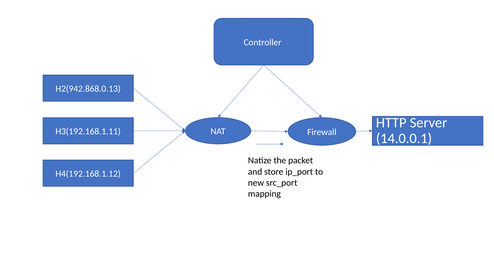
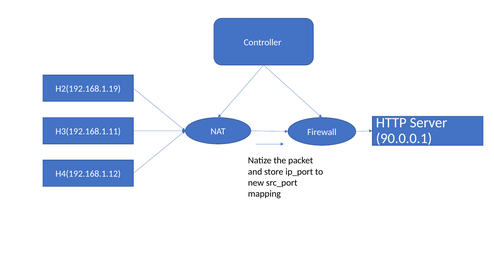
H2(942.868.0.13: H2(942.868.0.13 -> H2(192.168.1.19
14.0.0.1: 14.0.0.1 -> 90.0.0.1
